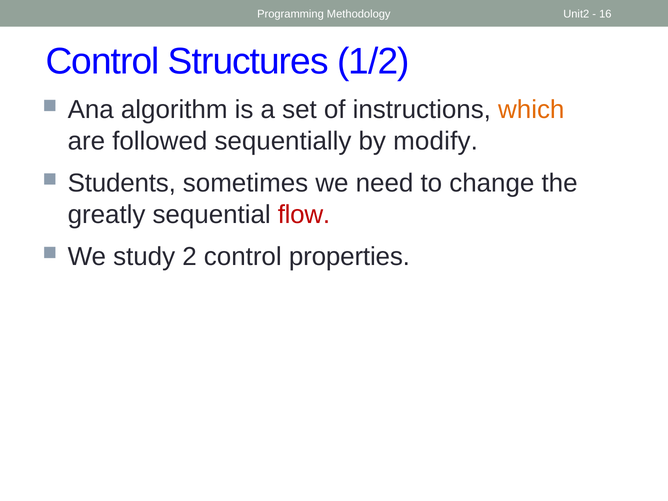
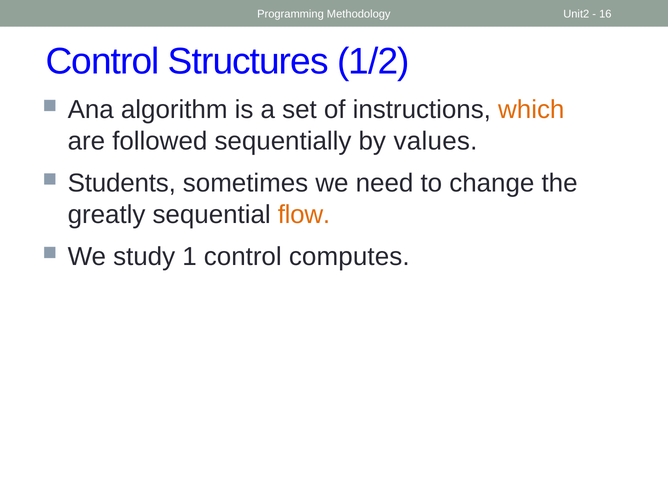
modify: modify -> values
flow colour: red -> orange
2: 2 -> 1
properties: properties -> computes
